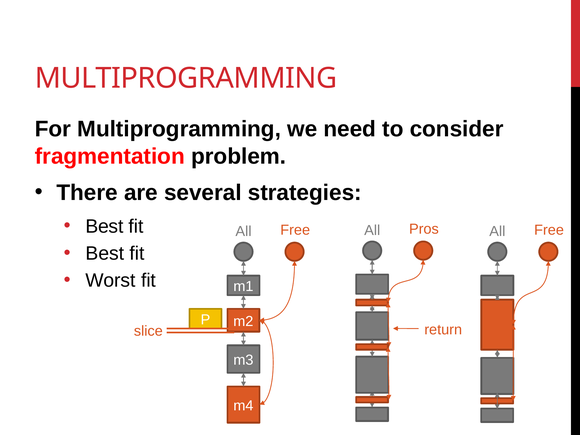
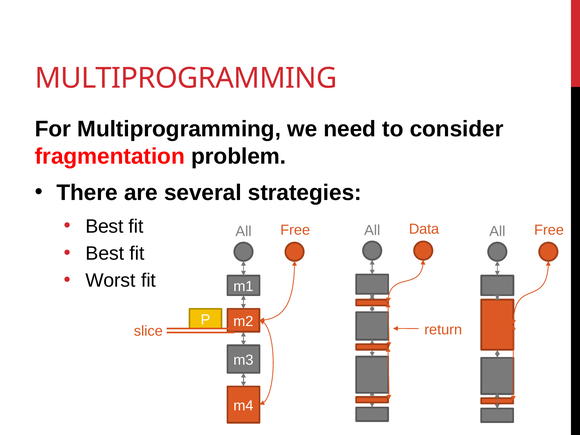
Pros: Pros -> Data
